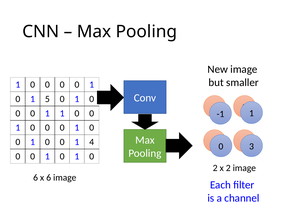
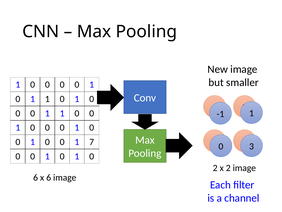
5 at (47, 99): 5 -> 1
4: 4 -> 7
